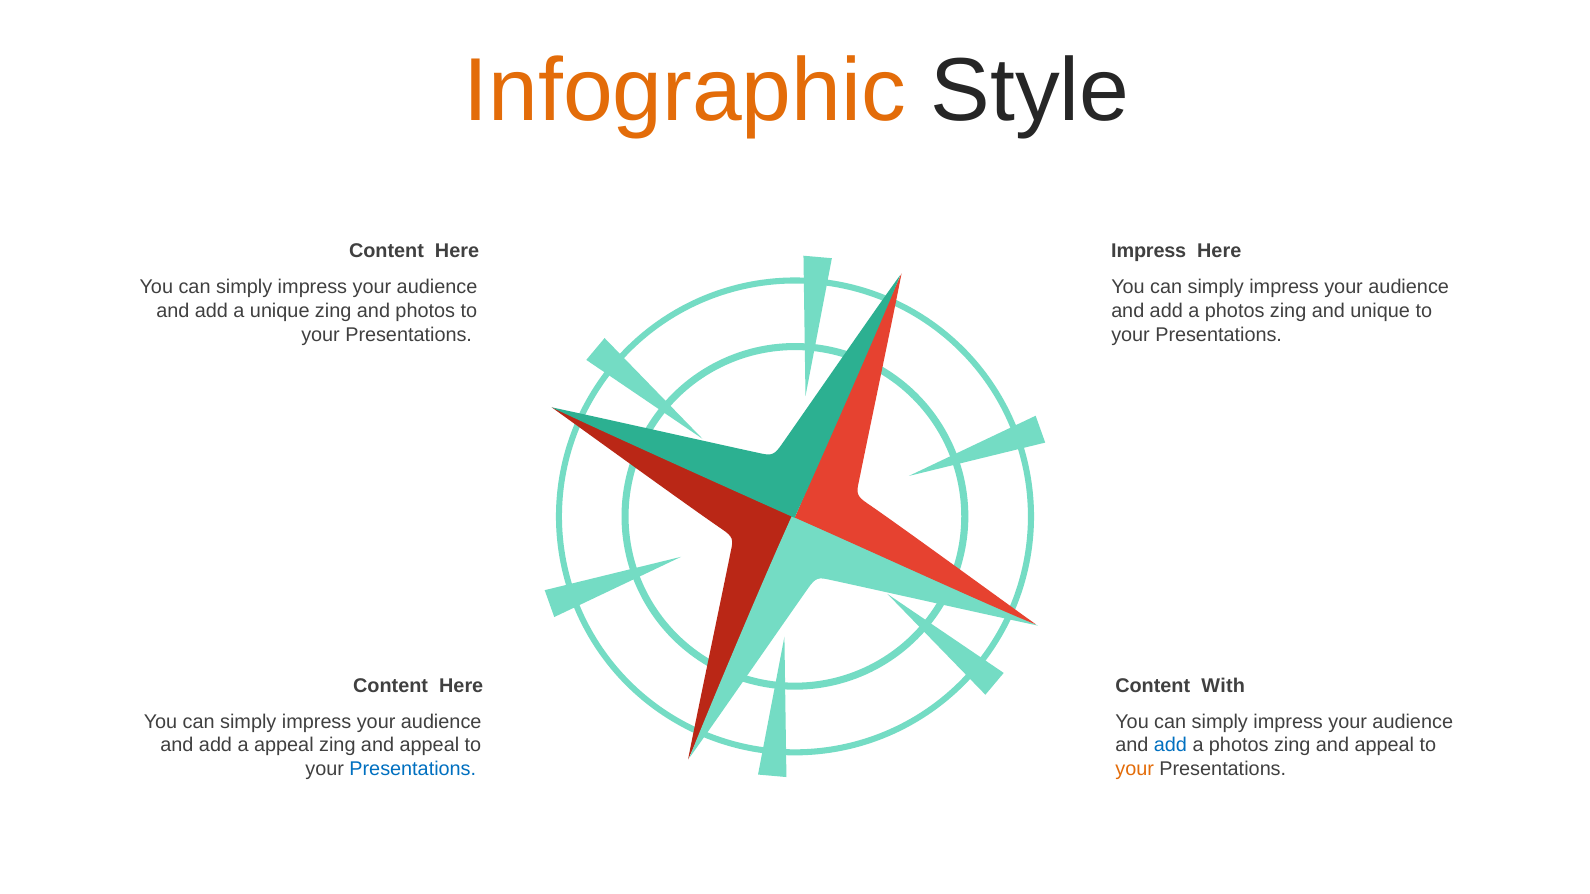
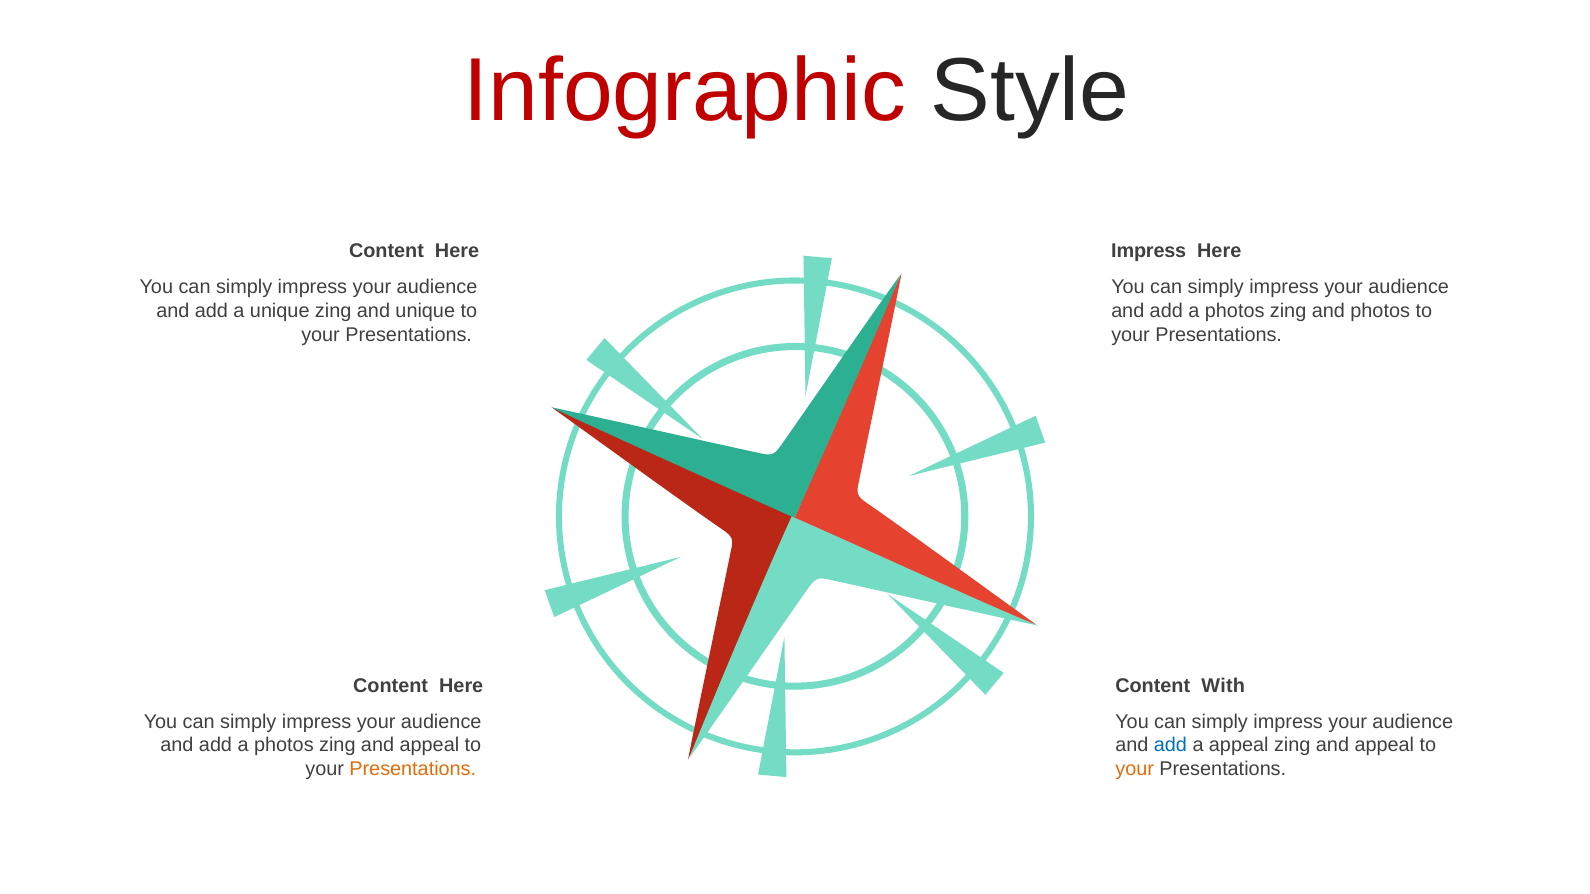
Infographic colour: orange -> red
and photos: photos -> unique
and unique: unique -> photos
appeal at (284, 746): appeal -> photos
photos at (1239, 746): photos -> appeal
Presentations at (413, 770) colour: blue -> orange
